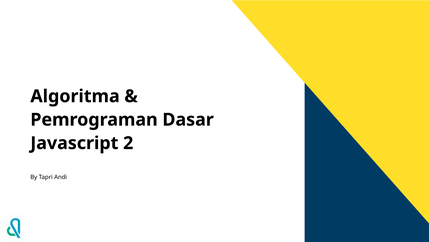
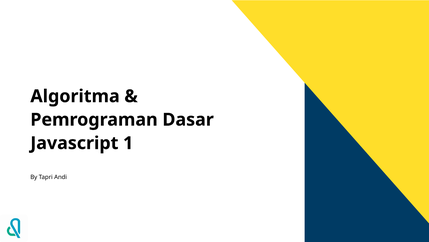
2: 2 -> 1
